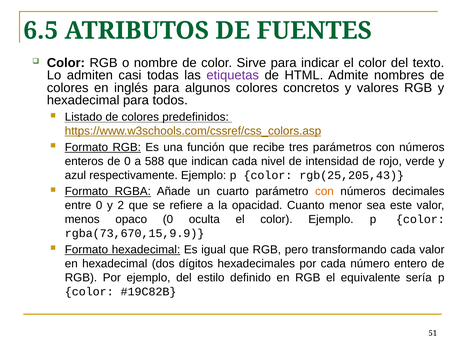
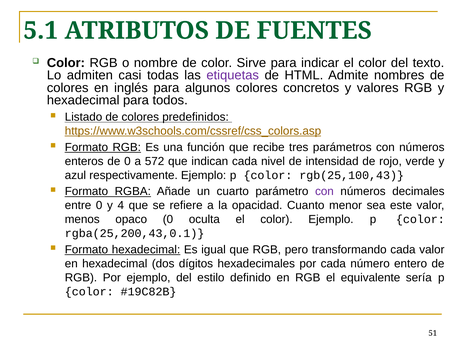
6.5: 6.5 -> 5.1
588: 588 -> 572
rgb(25,205,43: rgb(25,205,43 -> rgb(25,100,43
con at (324, 191) colour: orange -> purple
2: 2 -> 4
rgba(73,670,15,9.9: rgba(73,670,15,9.9 -> rgba(25,200,43,0.1
